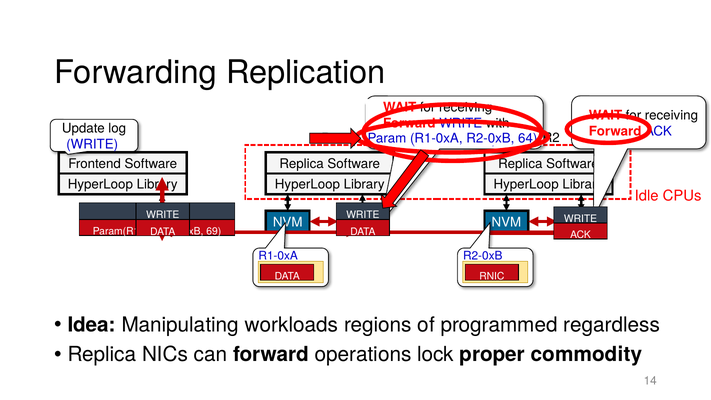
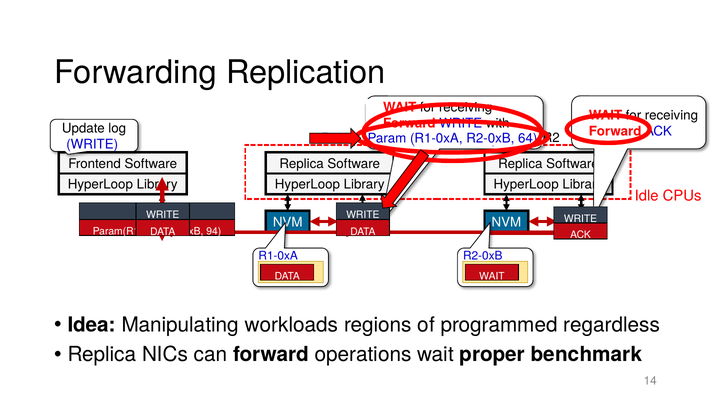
69: 69 -> 94
RNIC at (492, 276): RNIC -> WAIT
operations lock: lock -> wait
commodity: commodity -> benchmark
